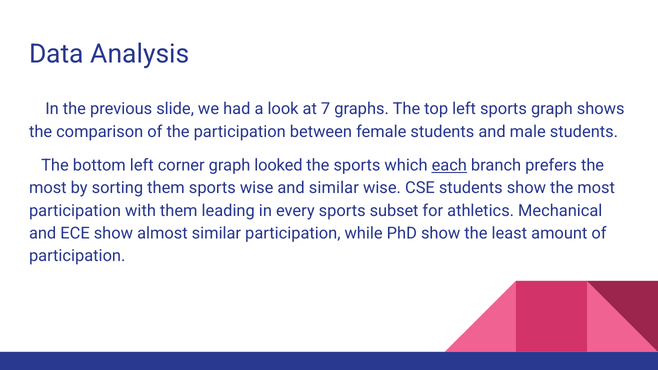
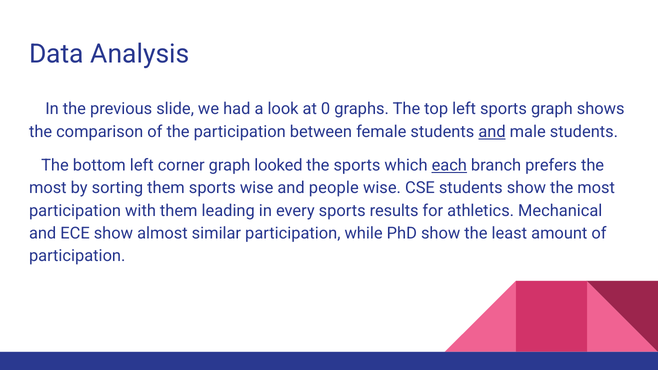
7: 7 -> 0
and at (492, 132) underline: none -> present
and similar: similar -> people
subset: subset -> results
